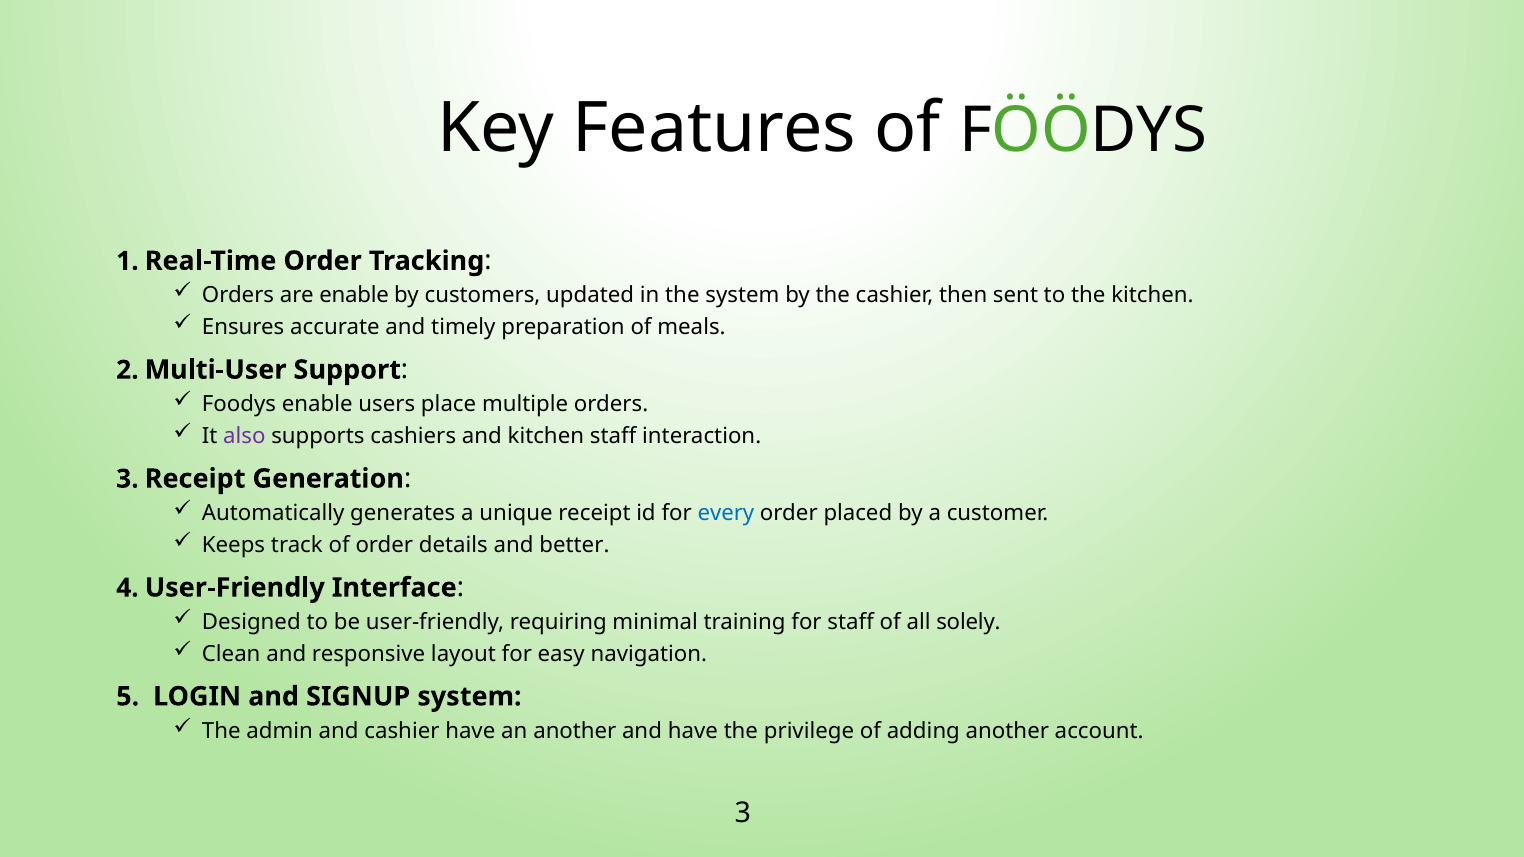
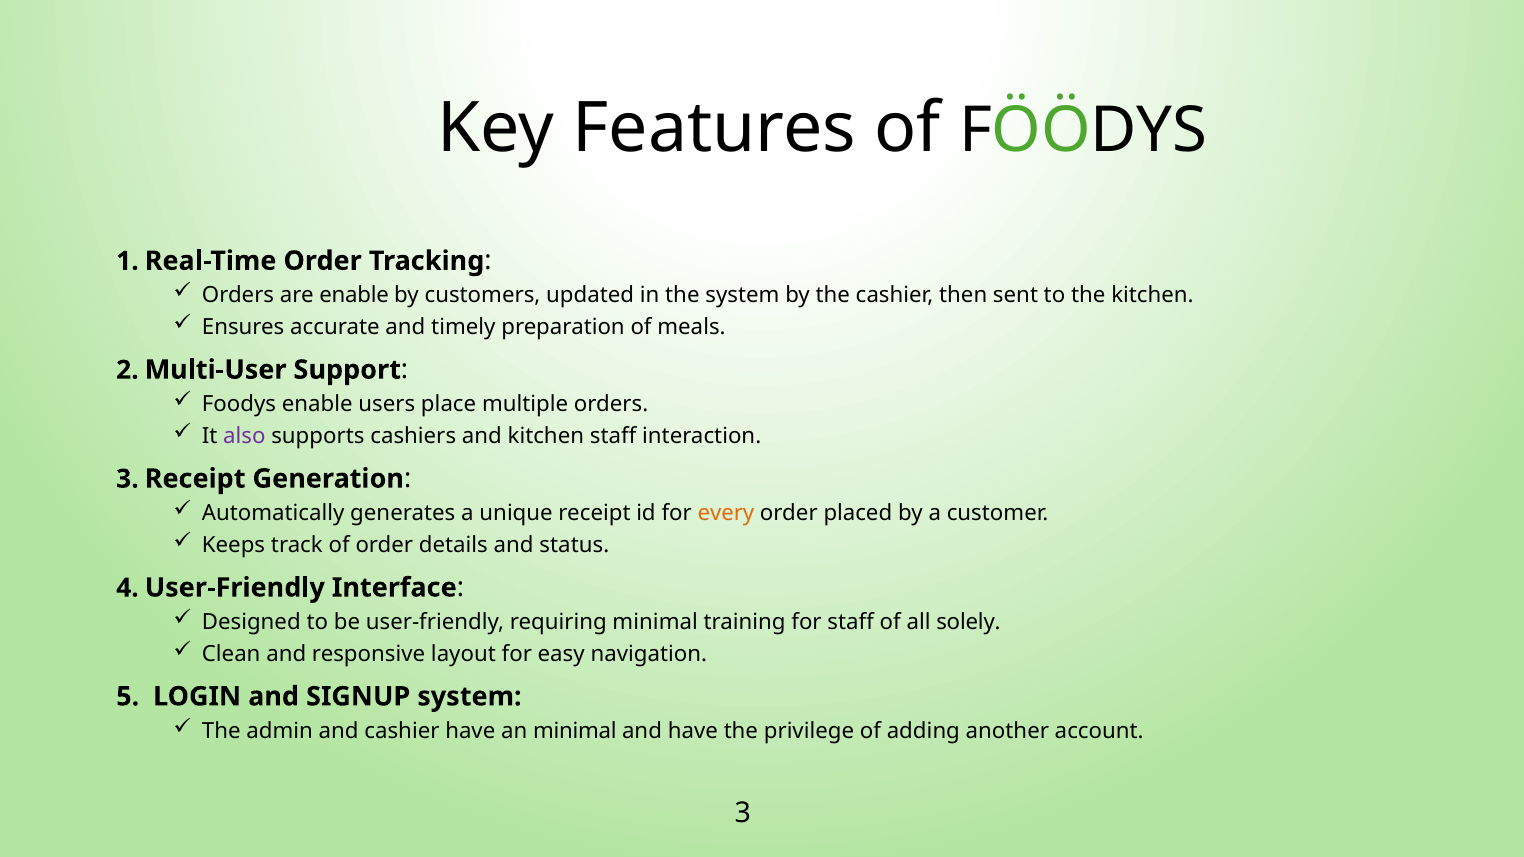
every colour: blue -> orange
better: better -> status
an another: another -> minimal
